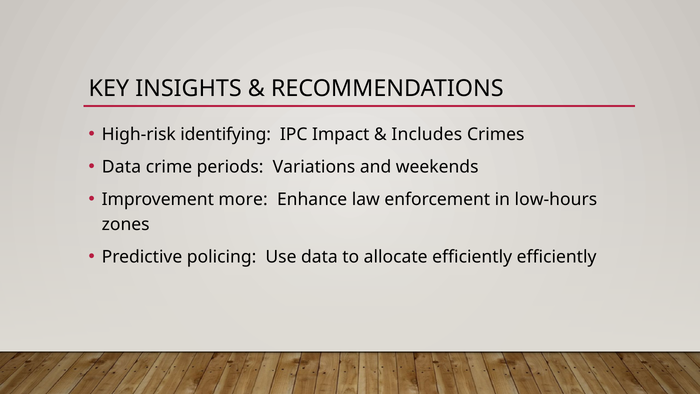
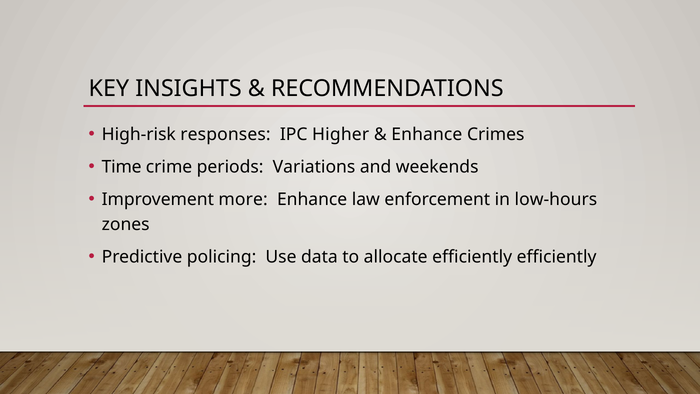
identifying: identifying -> responses
Impact: Impact -> Higher
Includes at (427, 134): Includes -> Enhance
Data at (121, 167): Data -> Time
